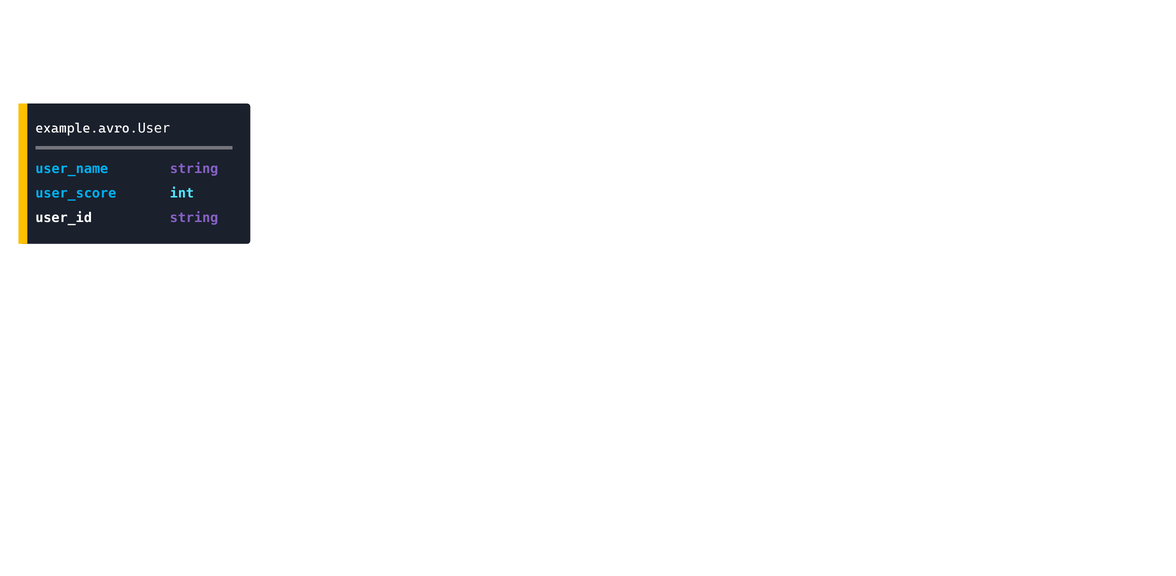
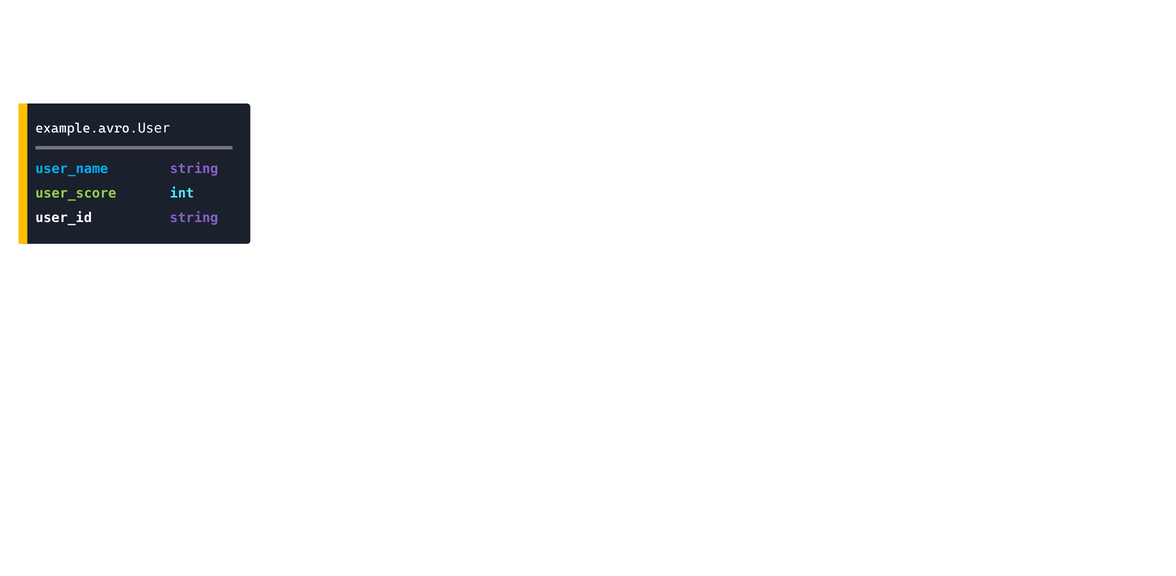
user_score colour: light blue -> light green
